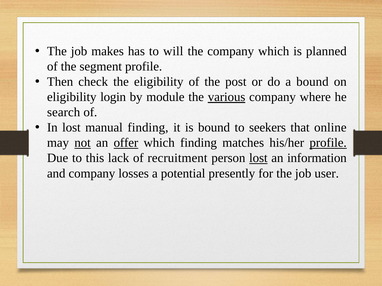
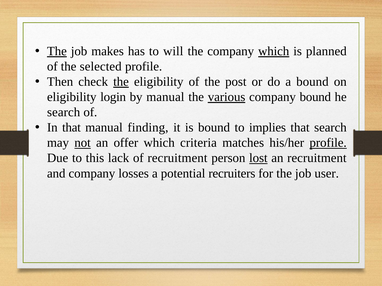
The at (57, 51) underline: none -> present
which at (274, 51) underline: none -> present
segment: segment -> selected
the at (121, 82) underline: none -> present
by module: module -> manual
company where: where -> bound
In lost: lost -> that
seekers: seekers -> implies
that online: online -> search
offer underline: present -> none
which finding: finding -> criteria
an information: information -> recruitment
presently: presently -> recruiters
